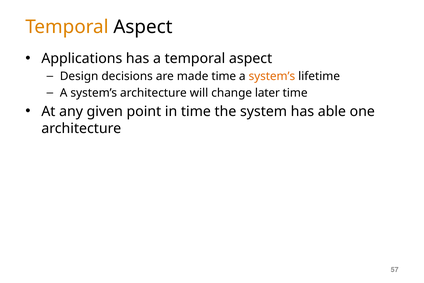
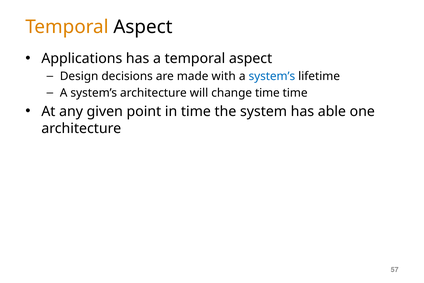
made time: time -> with
system’s at (272, 76) colour: orange -> blue
change later: later -> time
